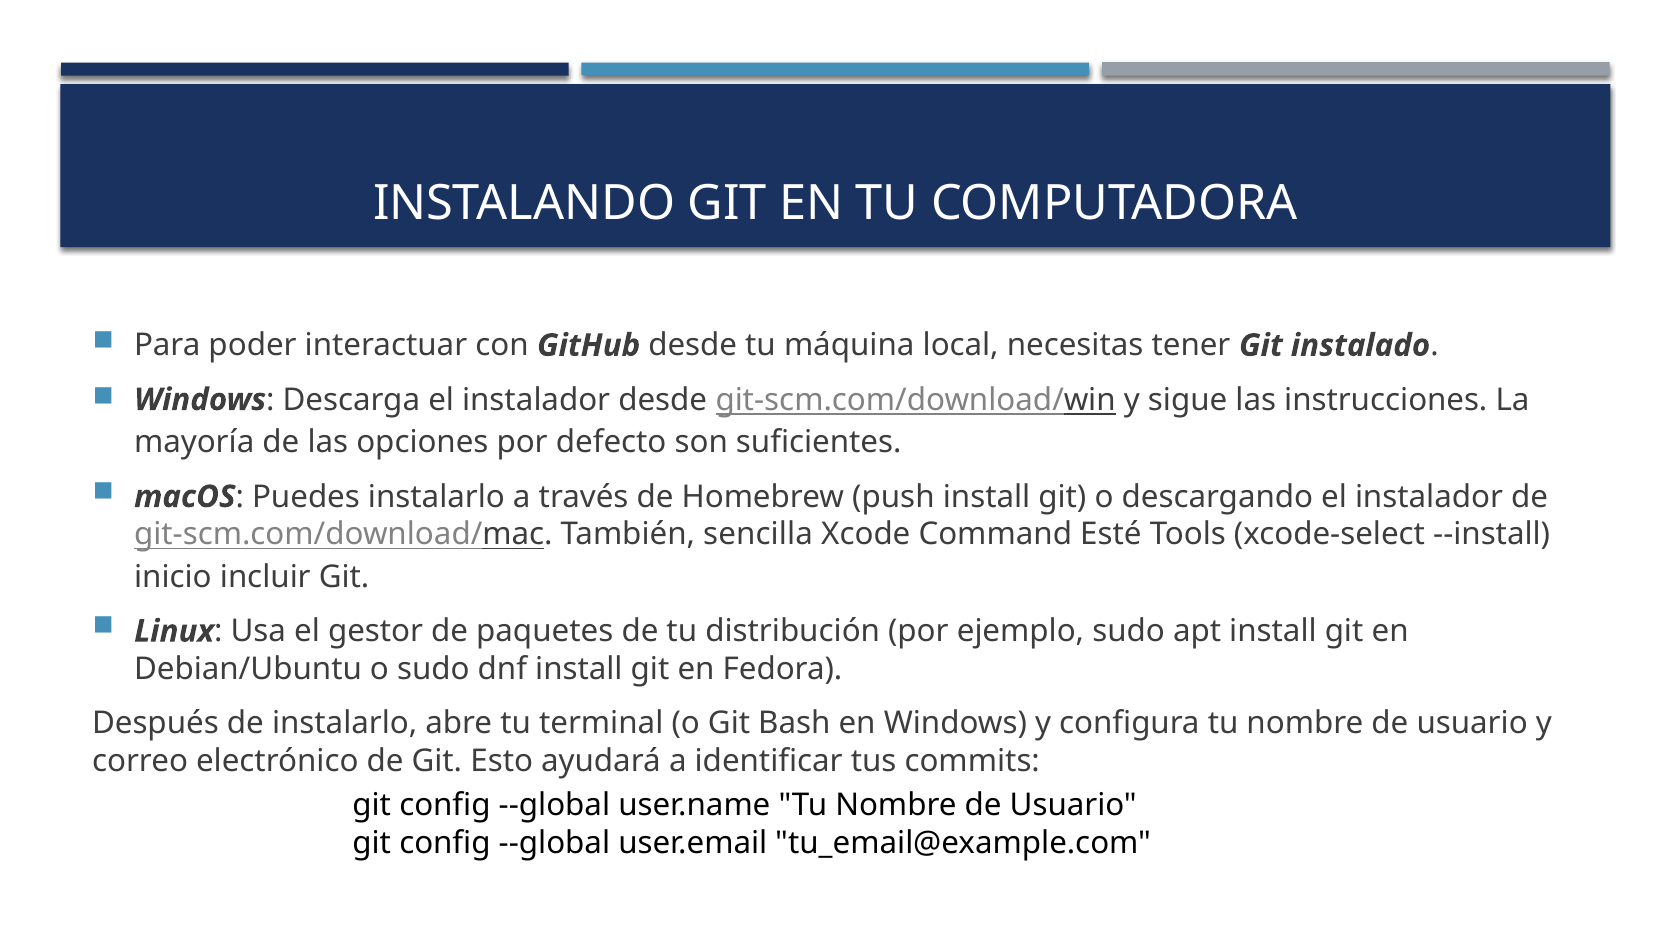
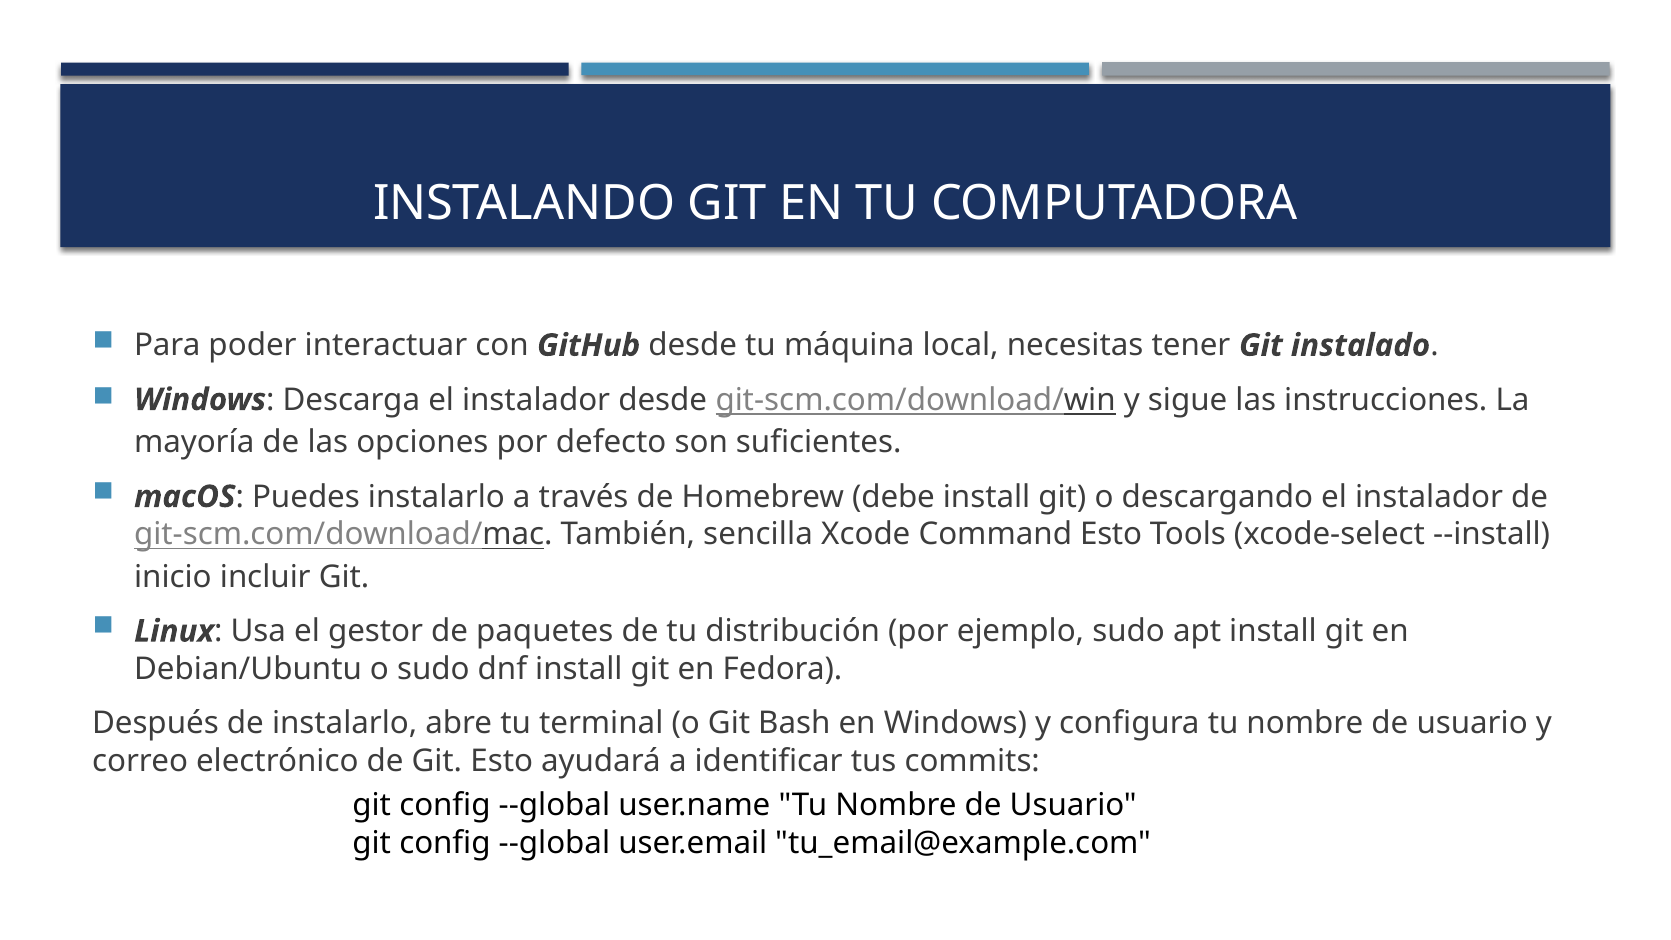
push: push -> debe
Command Esté: Esté -> Esto
